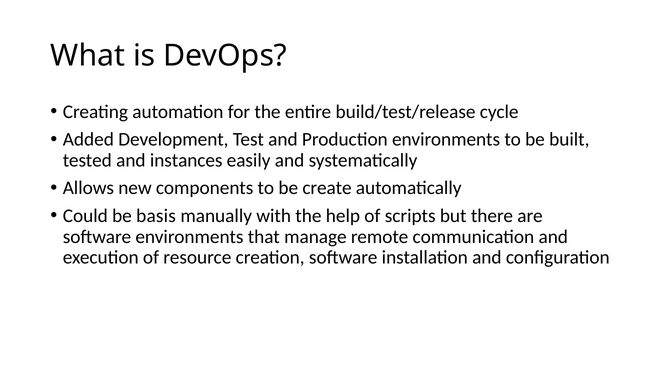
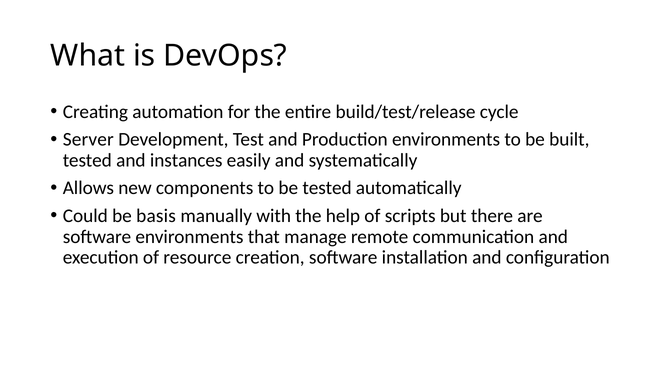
Added: Added -> Server
be create: create -> tested
